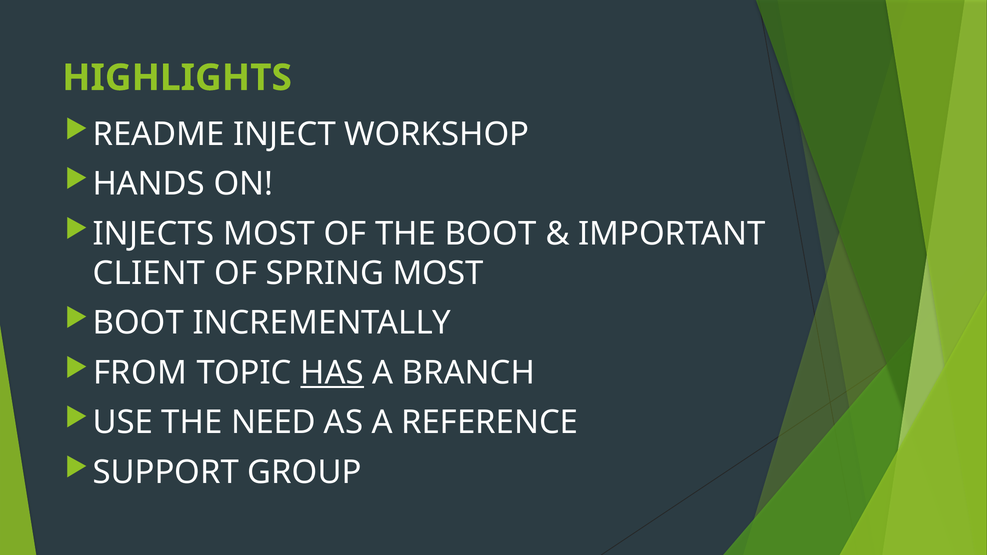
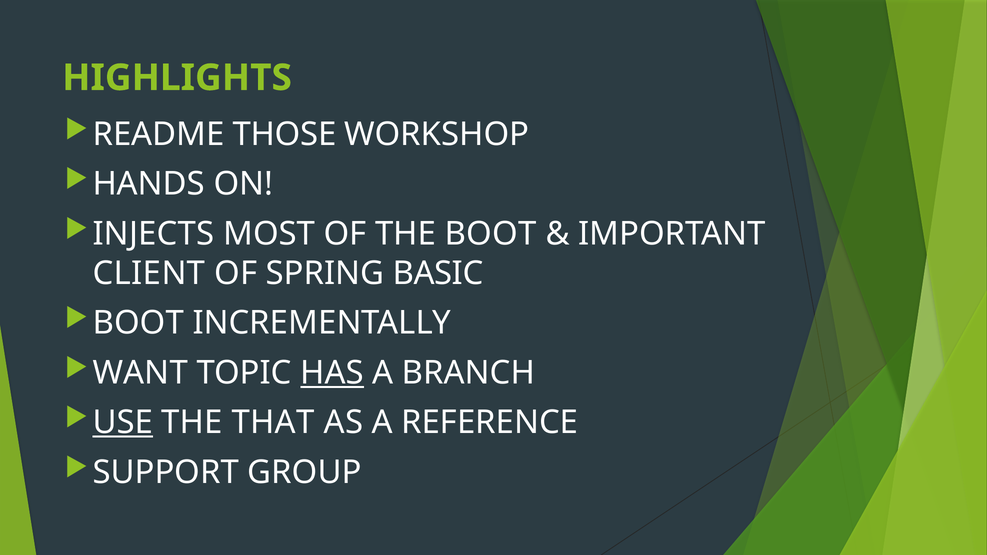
INJECT: INJECT -> THOSE
SPRING MOST: MOST -> BASIC
FROM: FROM -> WANT
USE underline: none -> present
NEED: NEED -> THAT
